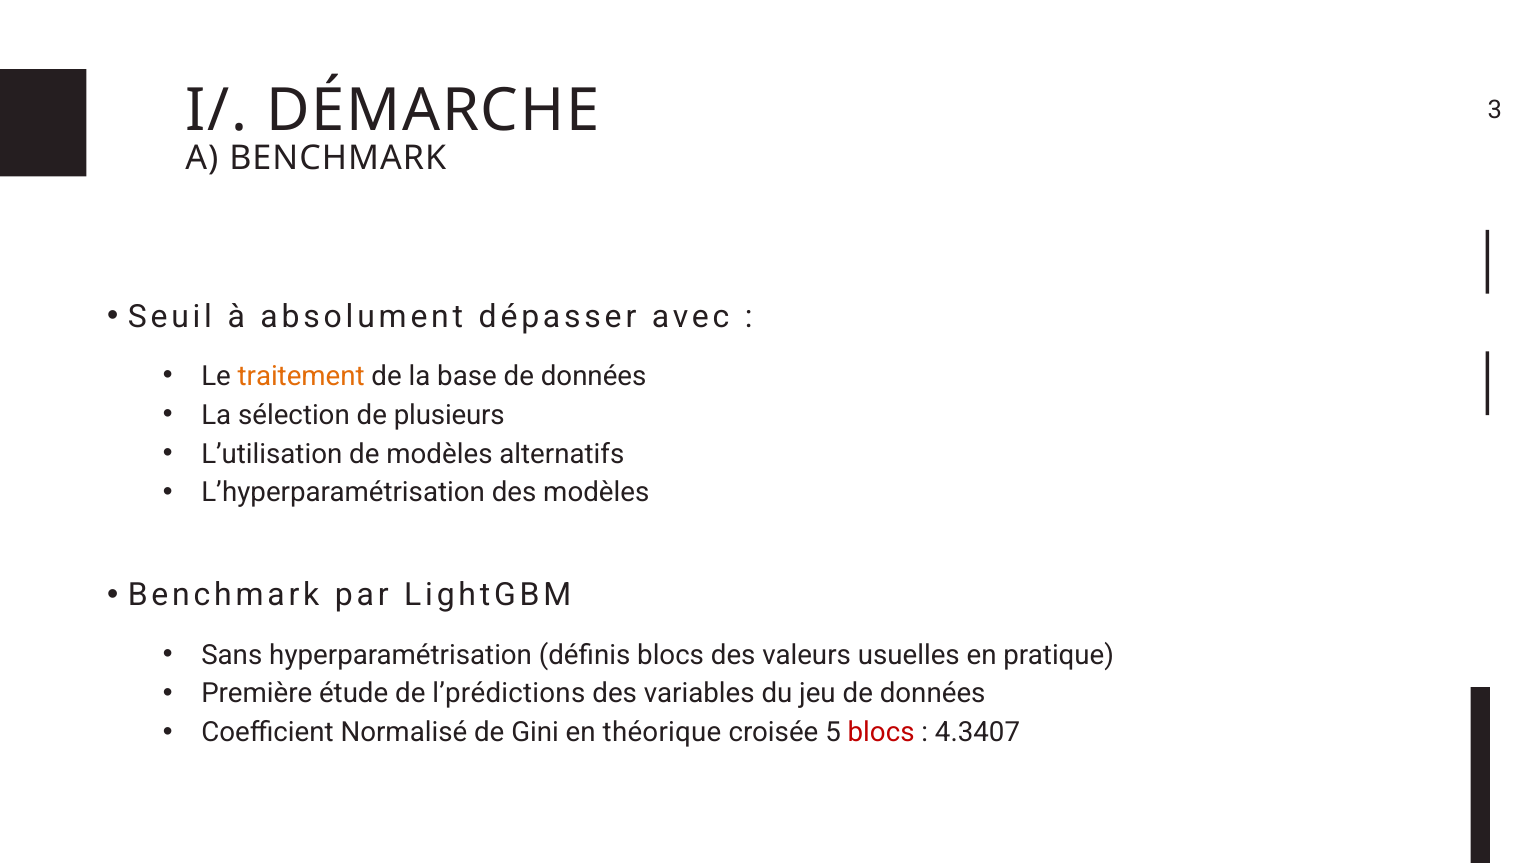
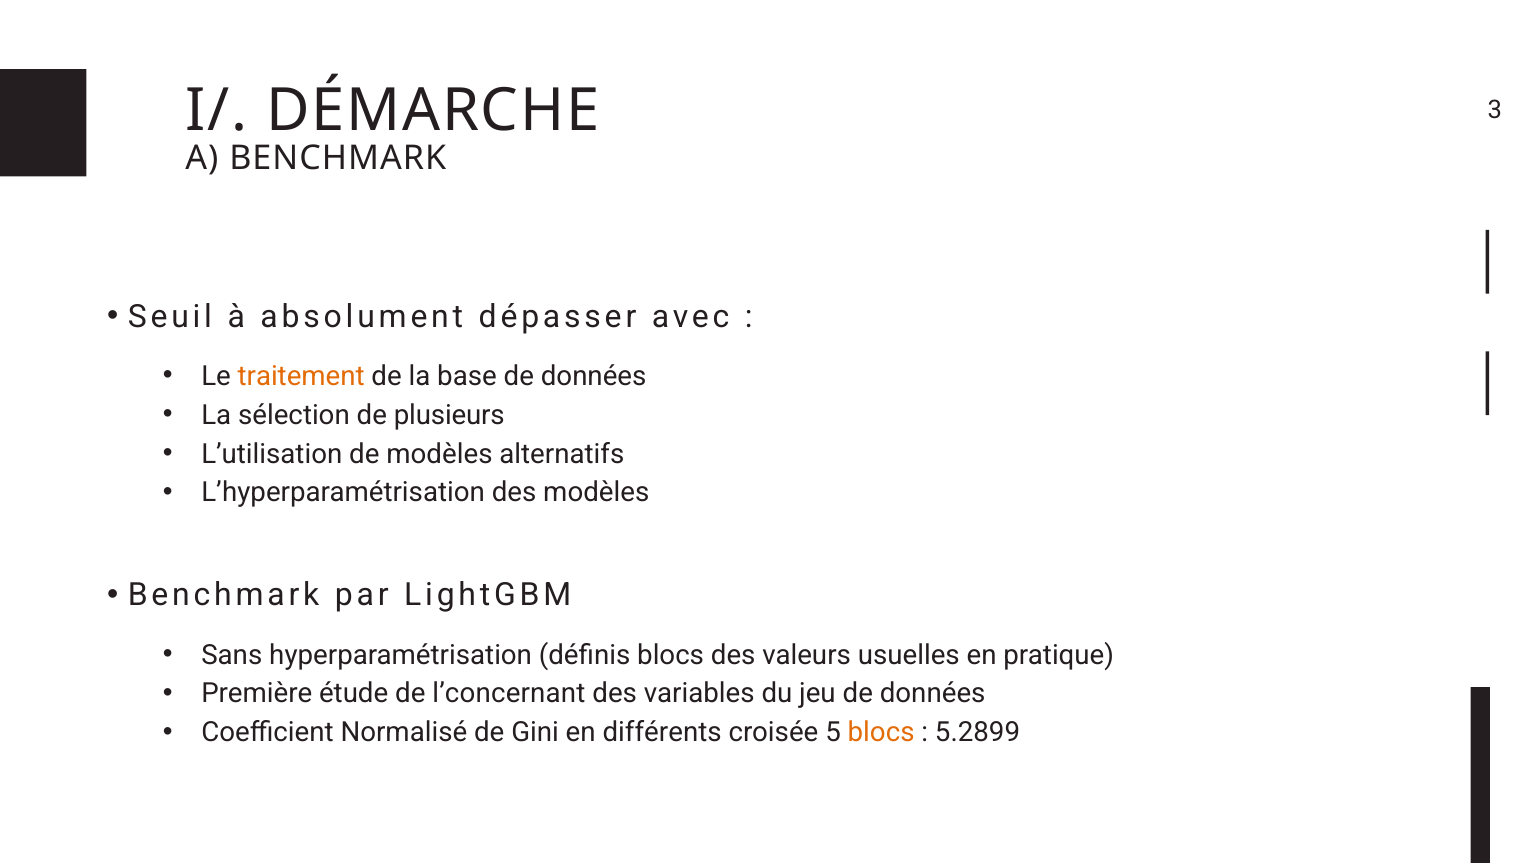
l’prédictions: l’prédictions -> l’concernant
théorique: théorique -> différents
blocs at (881, 732) colour: red -> orange
4.3407: 4.3407 -> 5.2899
